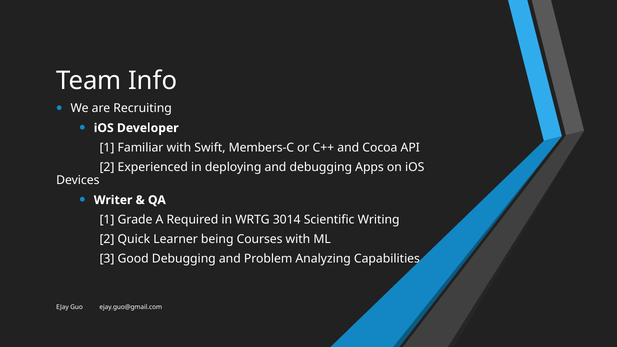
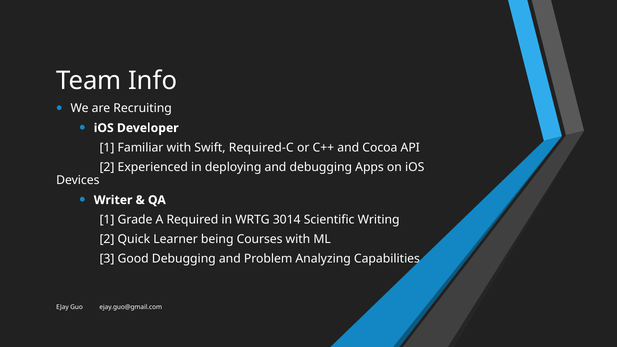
Members-C: Members-C -> Required-C
